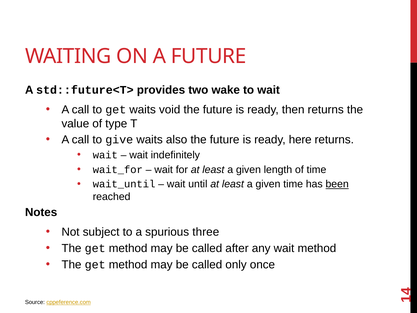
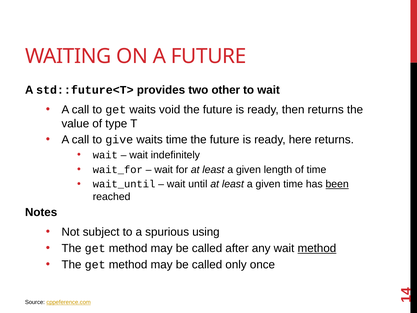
wake: wake -> other
waits also: also -> time
three: three -> using
method at (317, 248) underline: none -> present
